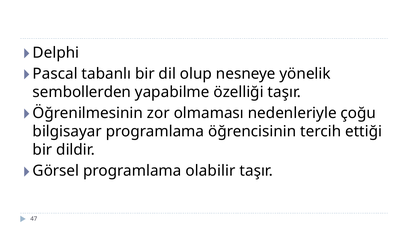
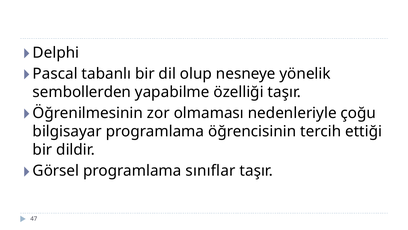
olabilir: olabilir -> sınıflar
